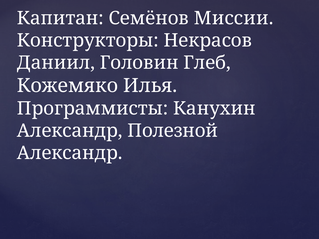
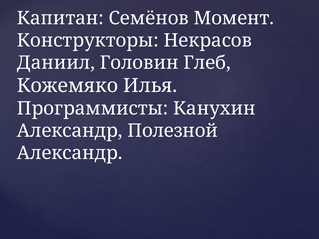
Миссии: Миссии -> Момент
